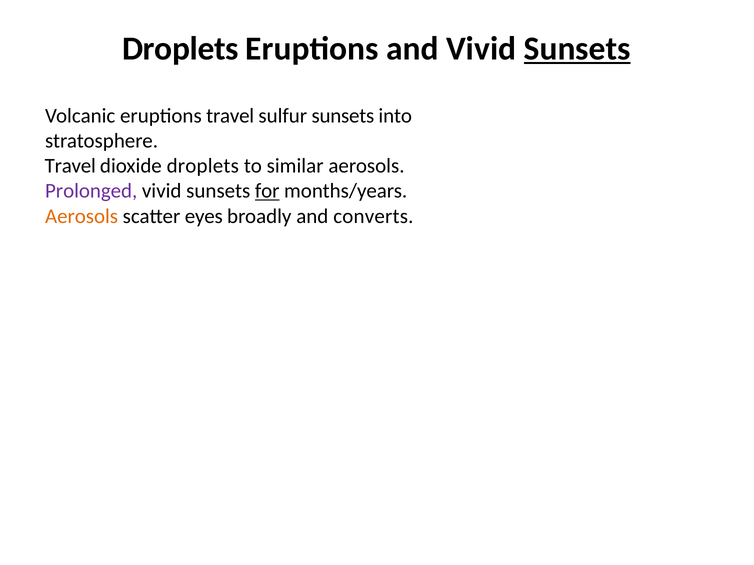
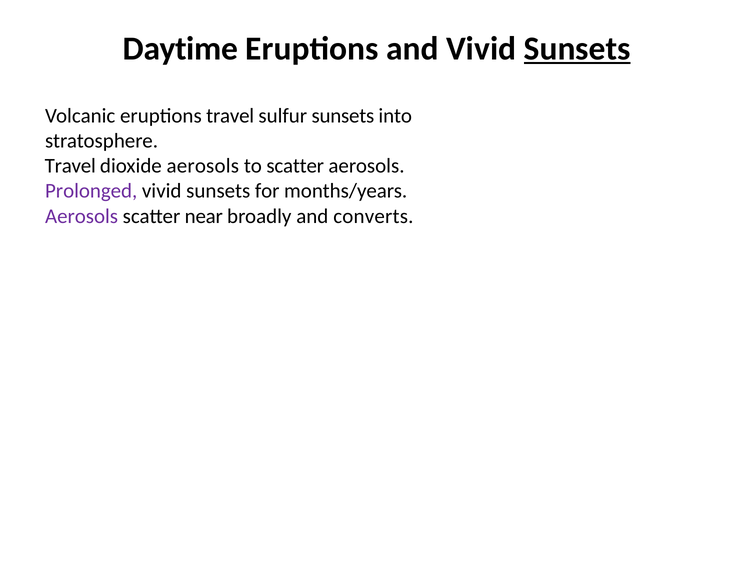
Droplets at (180, 49): Droplets -> Daytime
dioxide droplets: droplets -> aerosols
to similar: similar -> scatter
for underline: present -> none
Aerosols at (82, 216) colour: orange -> purple
eyes: eyes -> near
